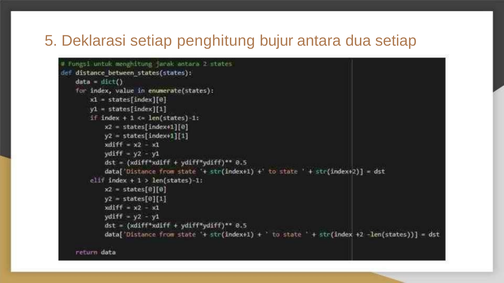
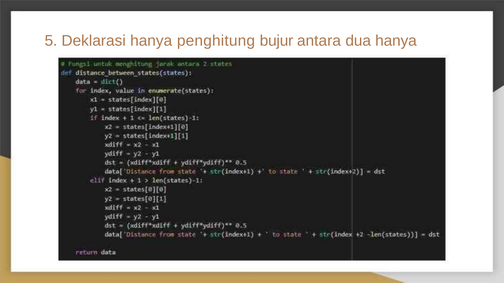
Deklarasi setiap: setiap -> hanya
dua setiap: setiap -> hanya
